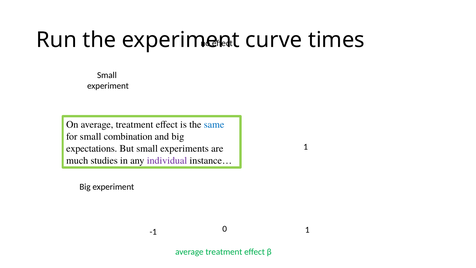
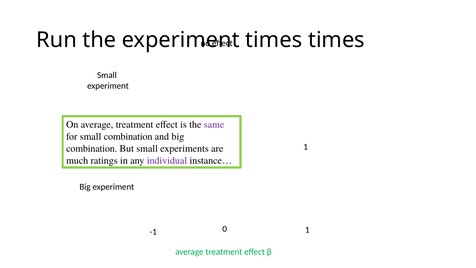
curve at (274, 40): curve -> times
same colour: blue -> purple
expectations at (92, 148): expectations -> combination
studies: studies -> ratings
